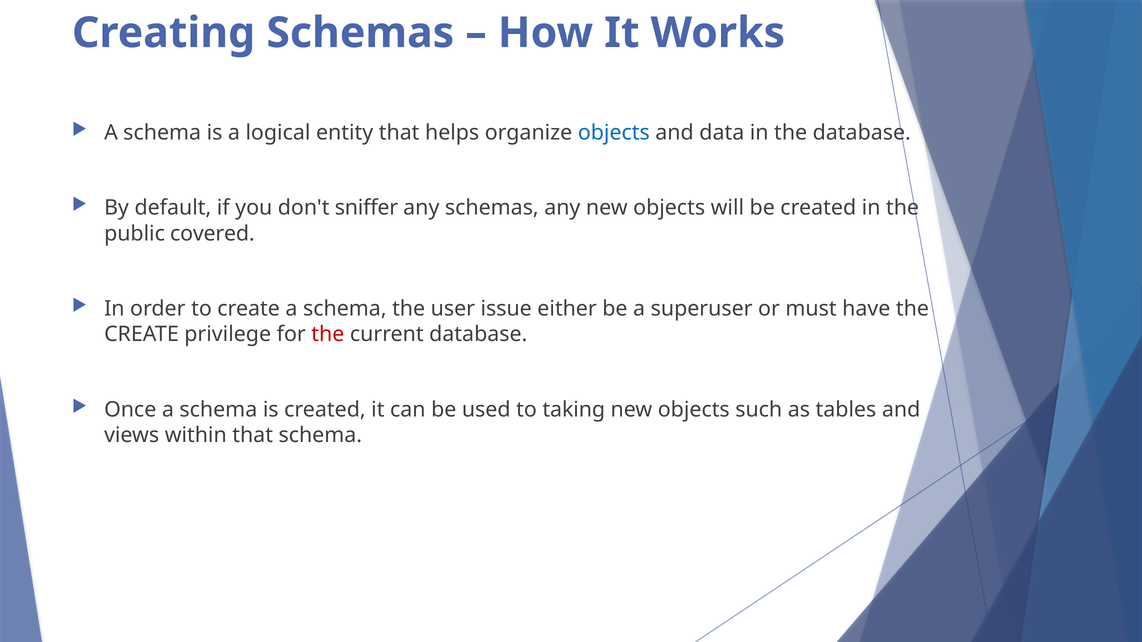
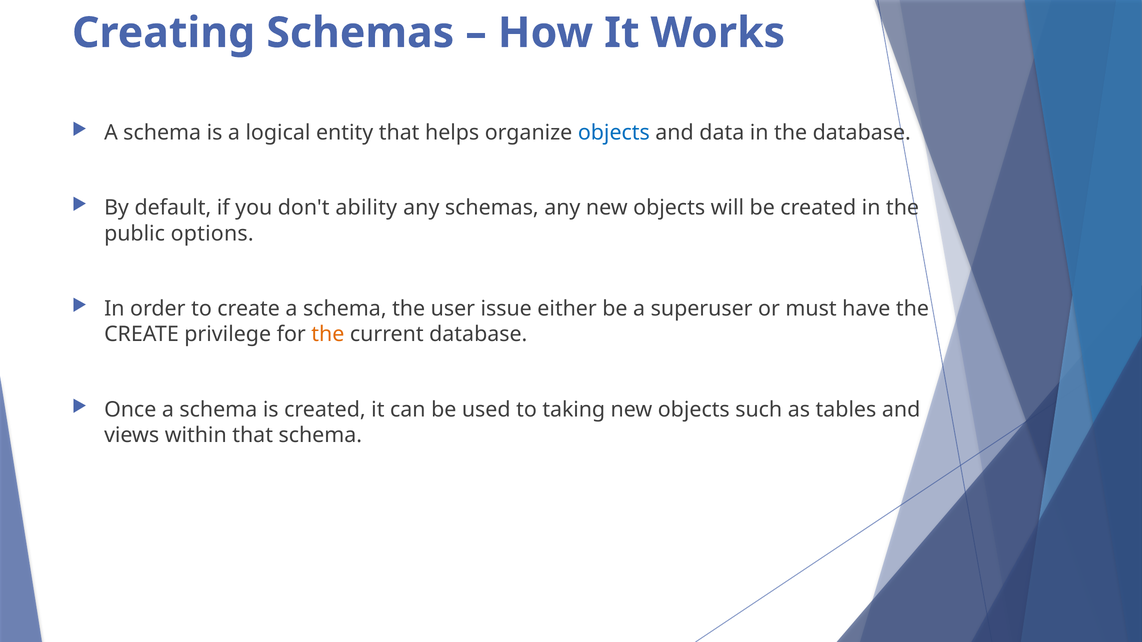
sniffer: sniffer -> ability
covered: covered -> options
the at (328, 335) colour: red -> orange
